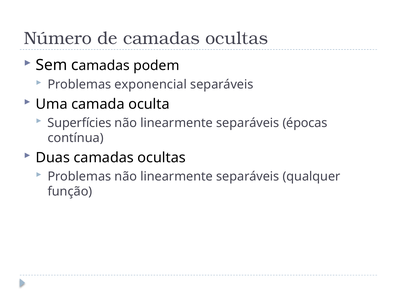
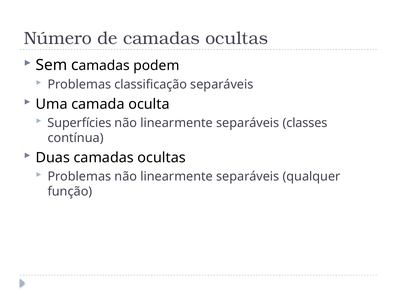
exponencial: exponencial -> classificação
épocas: épocas -> classes
